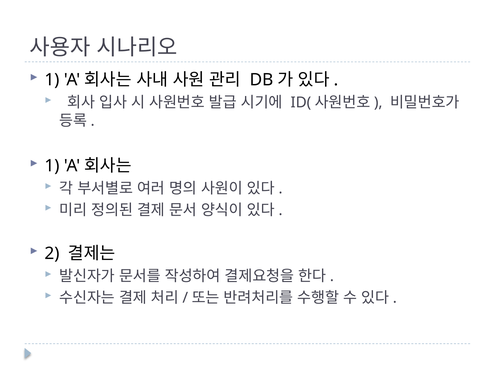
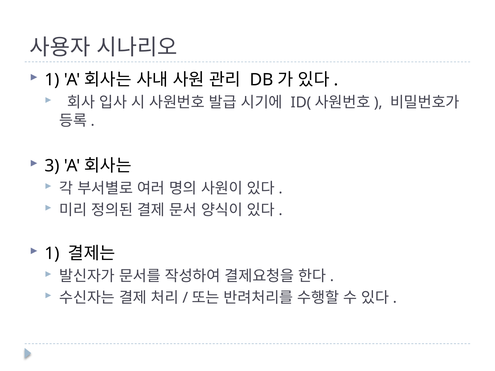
1 at (52, 166): 1 -> 3
2 at (52, 254): 2 -> 1
